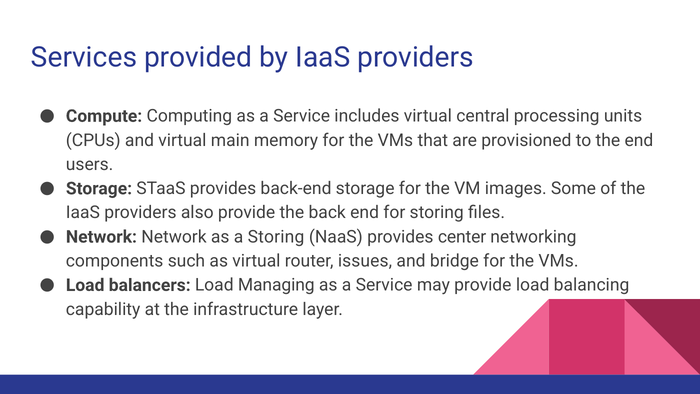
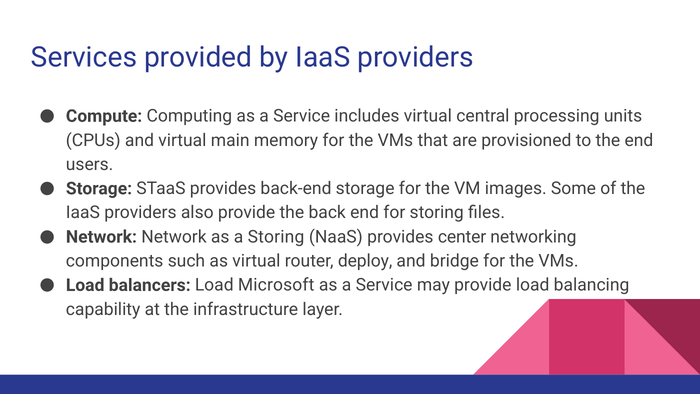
issues: issues -> deploy
Managing: Managing -> Microsoft
